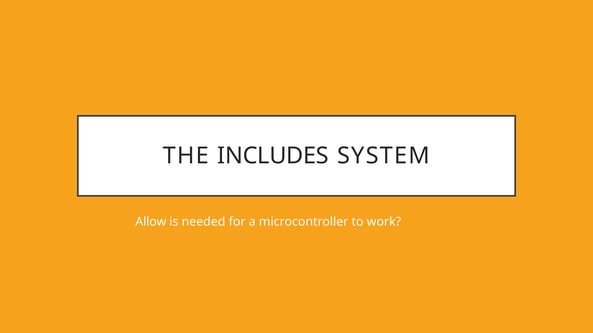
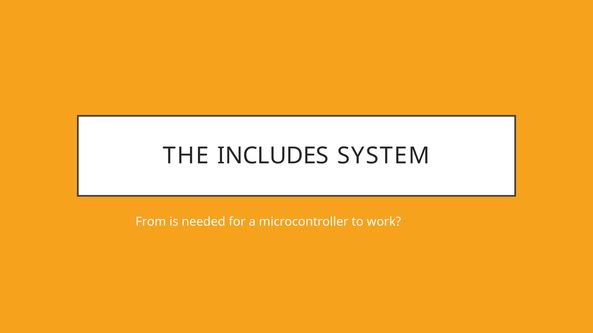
Allow: Allow -> From
